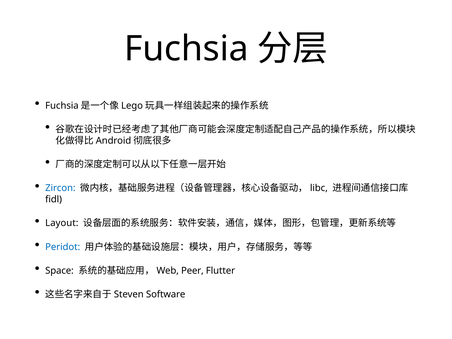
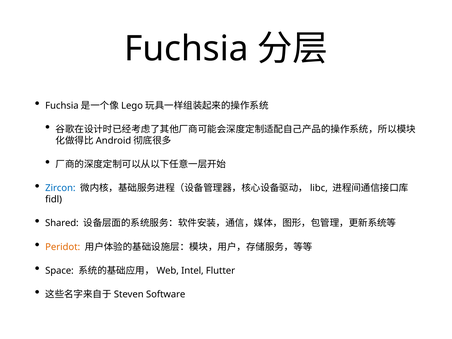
Layout: Layout -> Shared
Peridot colour: blue -> orange
Peer: Peer -> Intel
